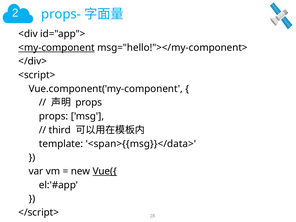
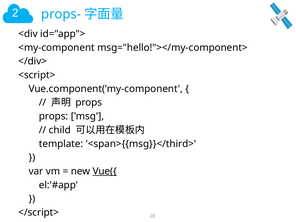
<my-component underline: present -> none
third: third -> child
<span>{{msg}}</data>: <span>{{msg}}</data> -> <span>{{msg}}</third>
